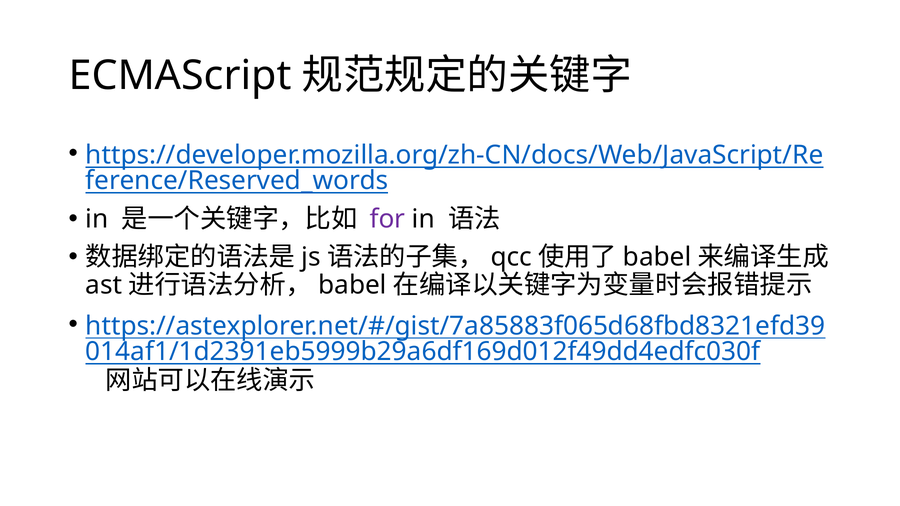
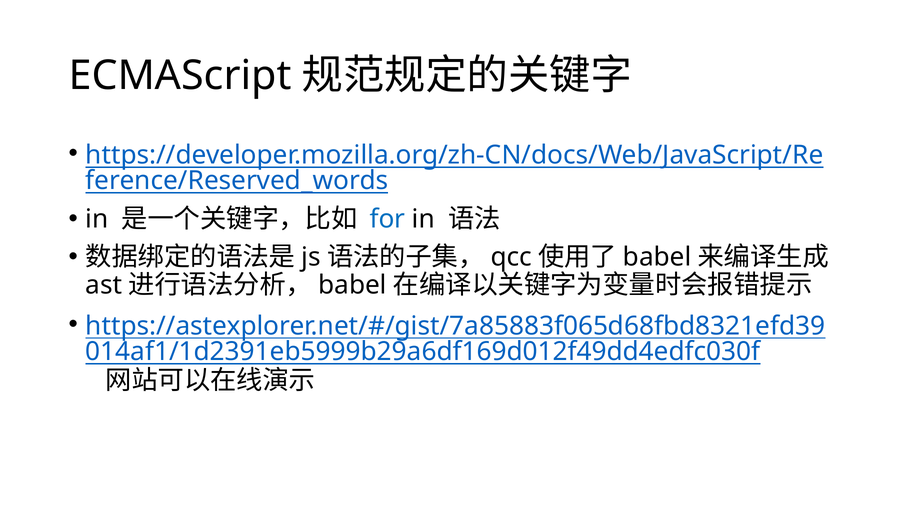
for colour: purple -> blue
